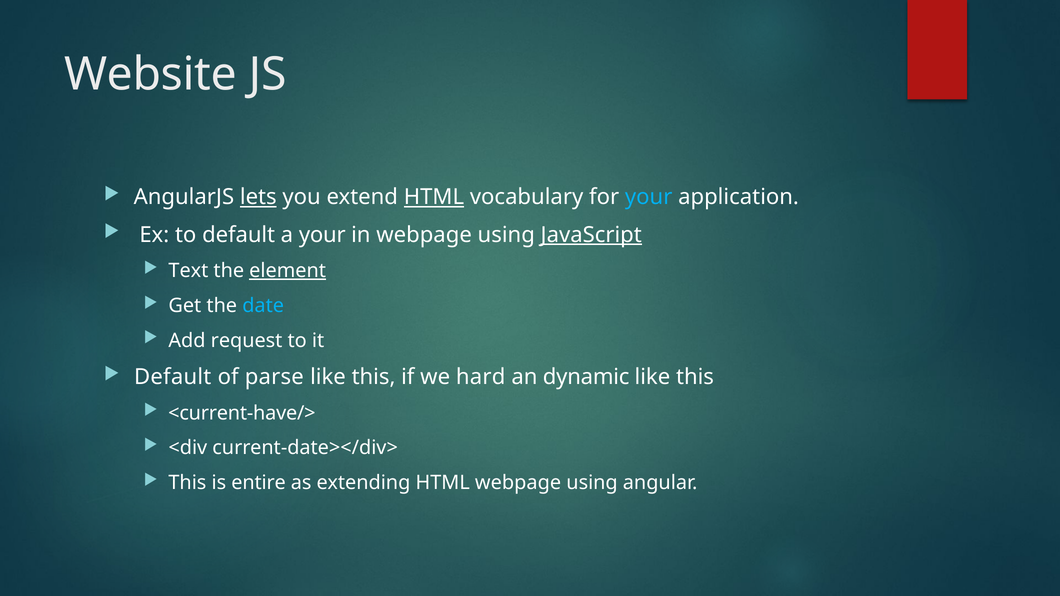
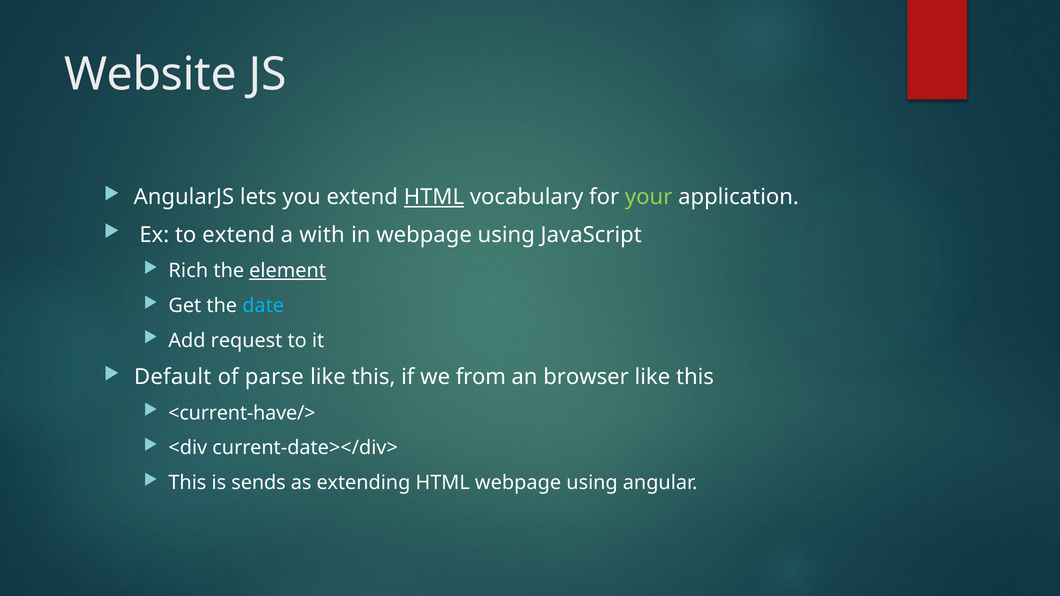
lets underline: present -> none
your at (649, 197) colour: light blue -> light green
to default: default -> extend
a your: your -> with
JavaScript underline: present -> none
Text: Text -> Rich
hard: hard -> from
dynamic: dynamic -> browser
entire: entire -> sends
